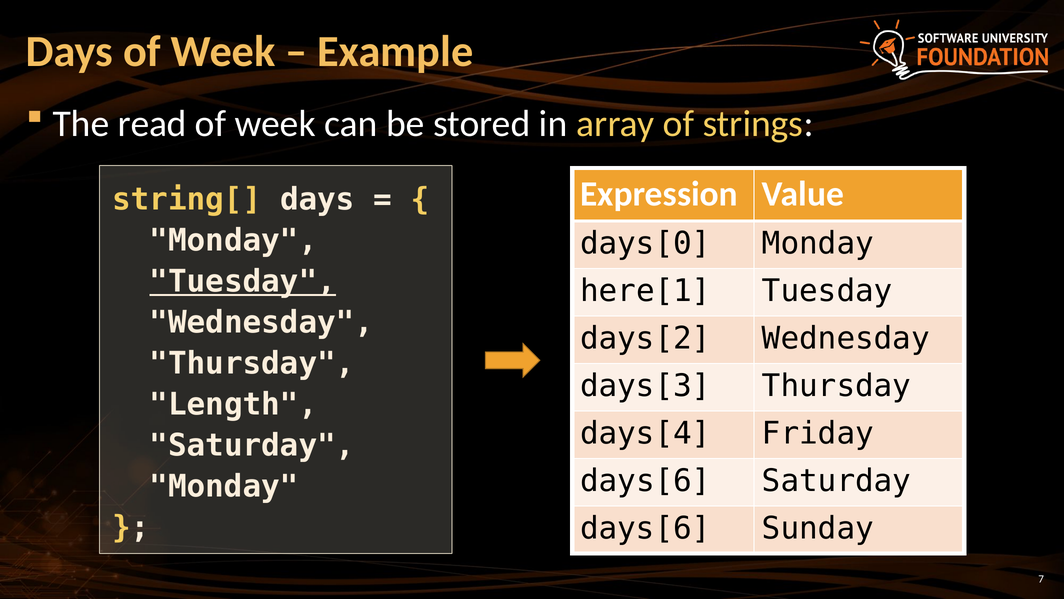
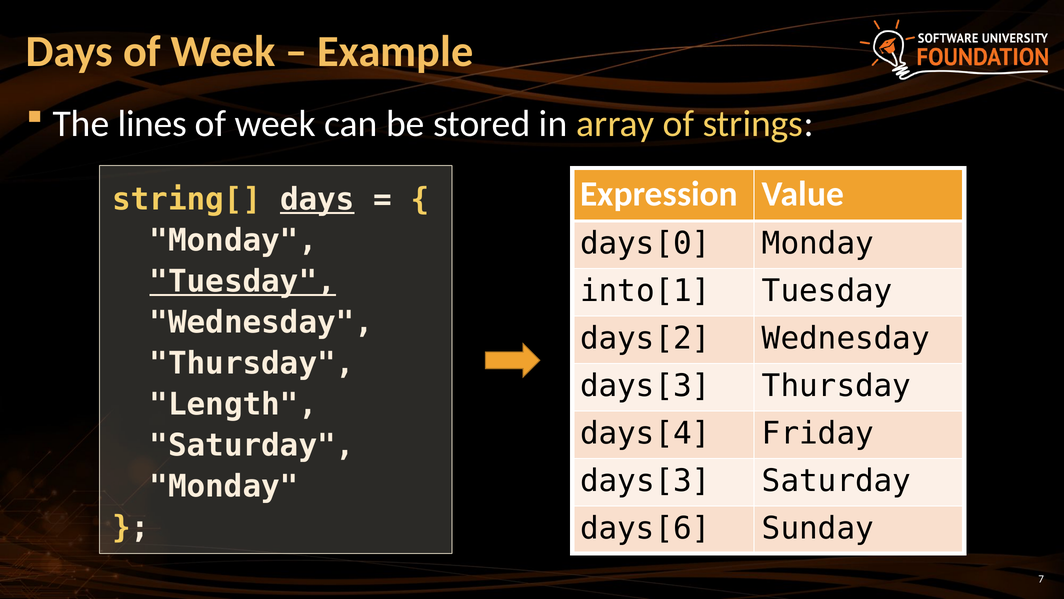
read: read -> lines
days at (317, 199) underline: none -> present
here[1: here[1 -> into[1
days[6 at (645, 481): days[6 -> days[3
